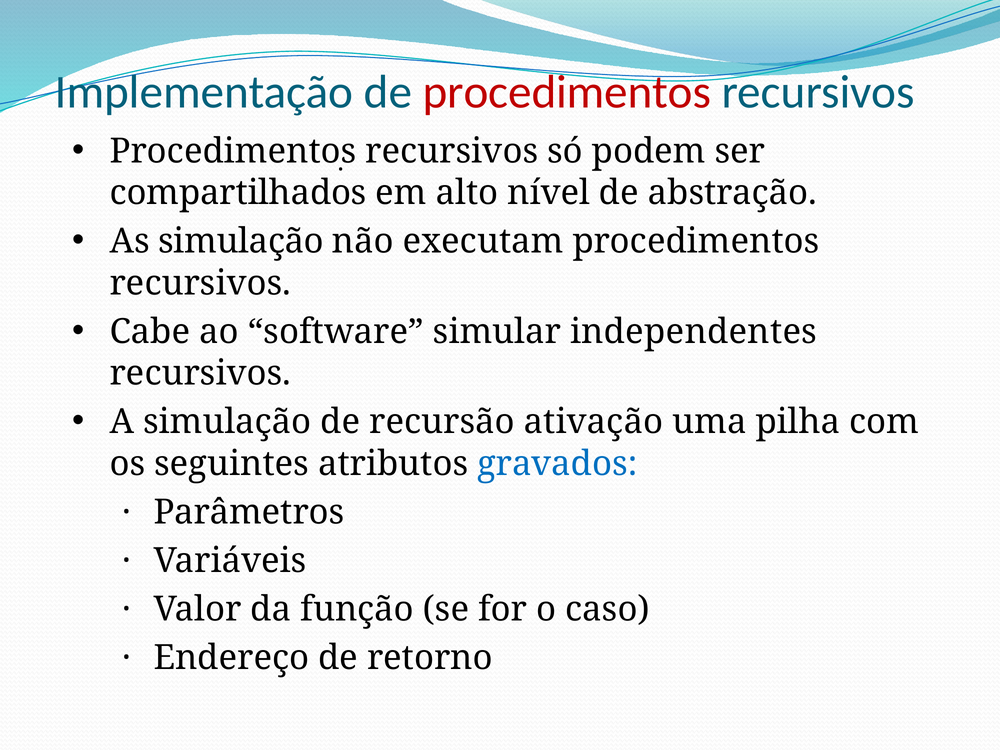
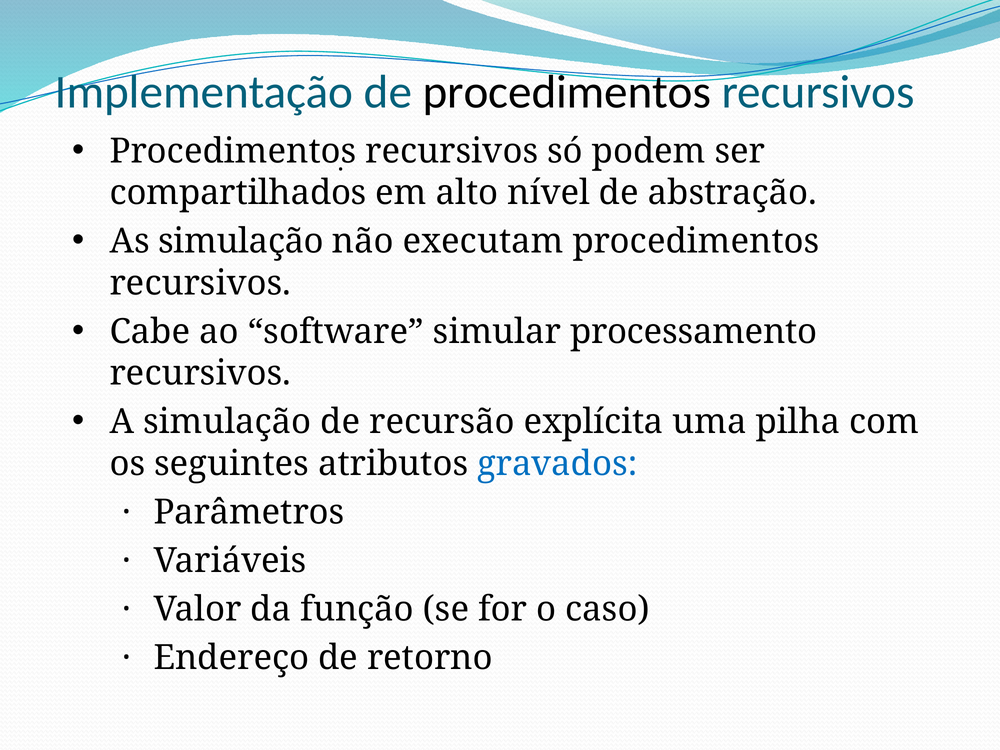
procedimentos at (567, 92) colour: red -> black
independentes: independentes -> processamento
ativação: ativação -> explícita
